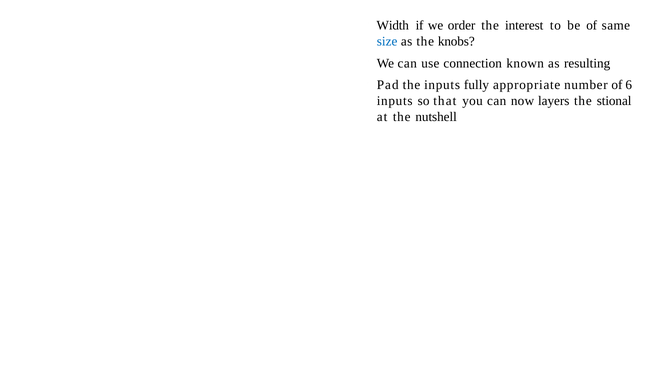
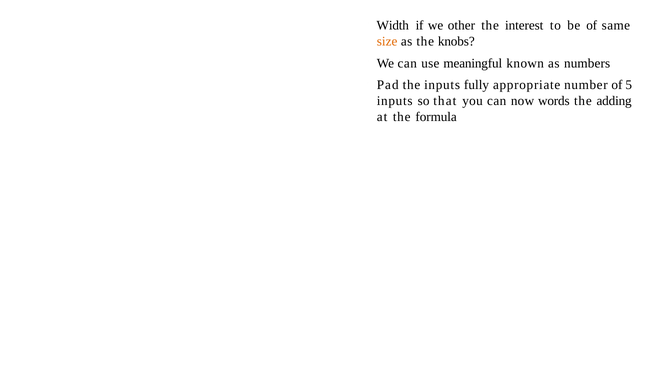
order: order -> other
size colour: blue -> orange
connection: connection -> meaningful
resulting: resulting -> numbers
6: 6 -> 5
layers: layers -> words
stional: stional -> adding
nutshell: nutshell -> formula
